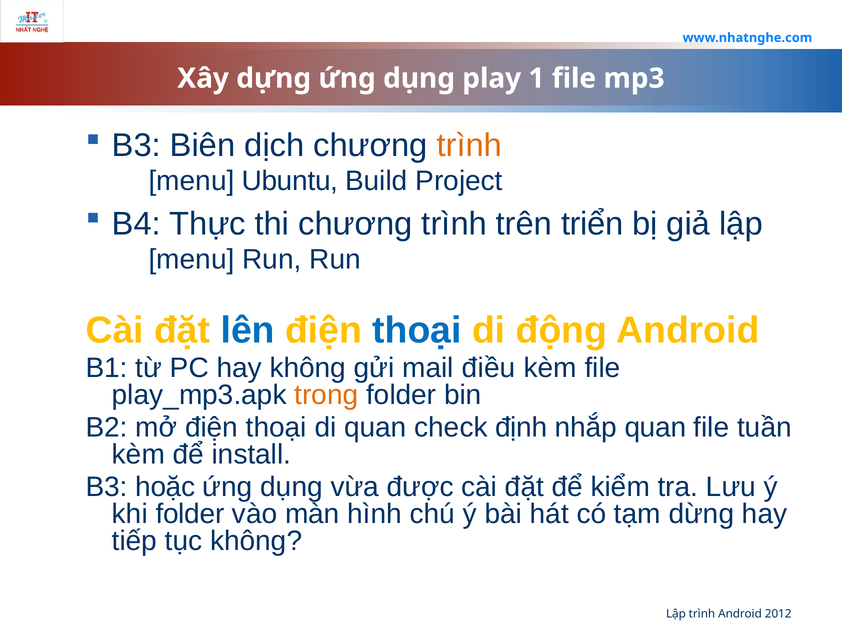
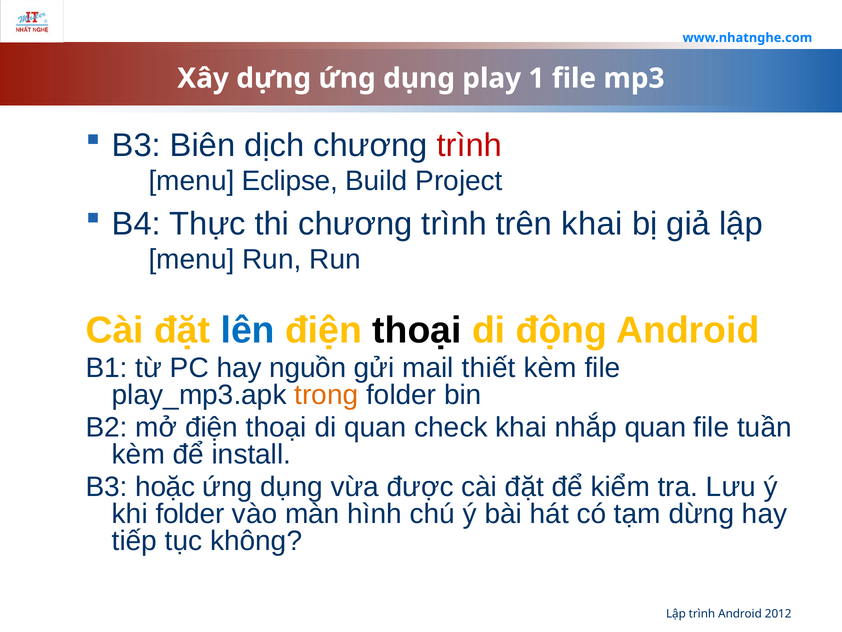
trình at (469, 145) colour: orange -> red
Ubuntu: Ubuntu -> Eclipse
trên triển: triển -> khai
thoại at (417, 330) colour: blue -> black
hay không: không -> nguồn
điều: điều -> thiết
check định: định -> khai
